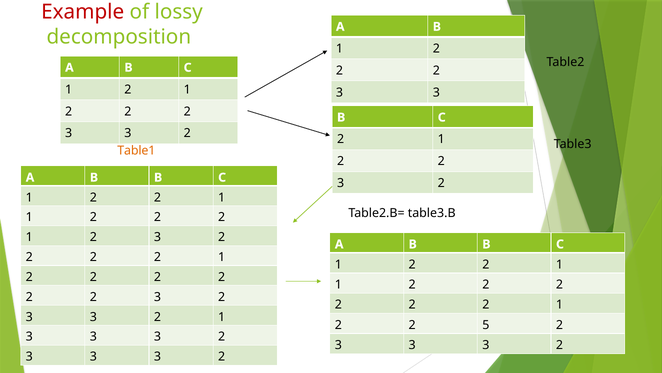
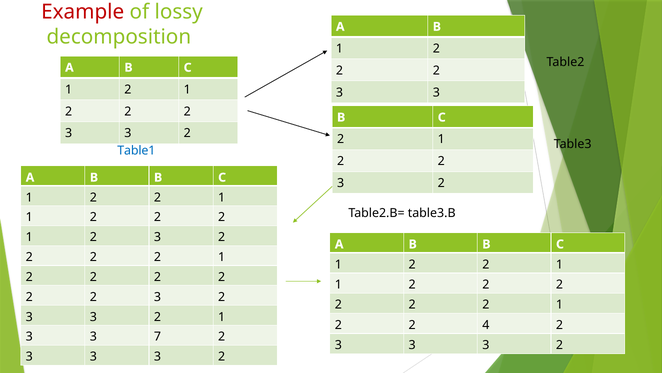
Table1 colour: orange -> blue
5: 5 -> 4
3 at (158, 336): 3 -> 7
